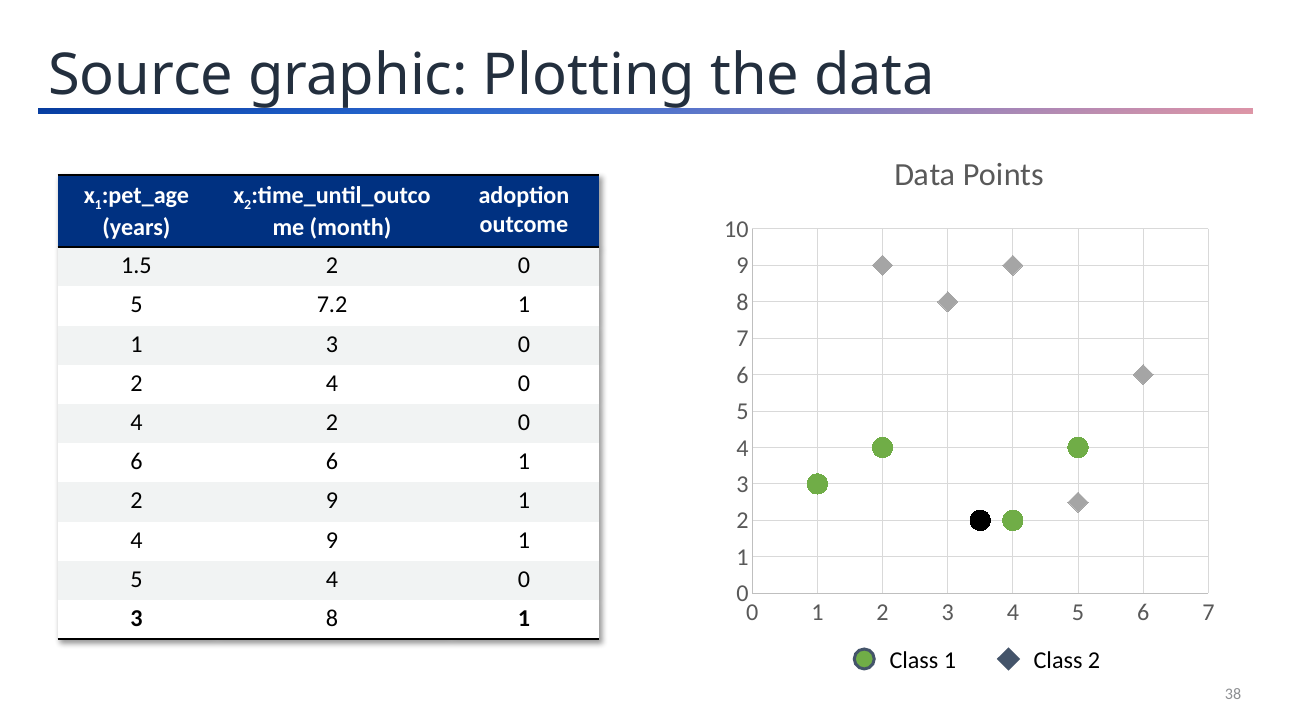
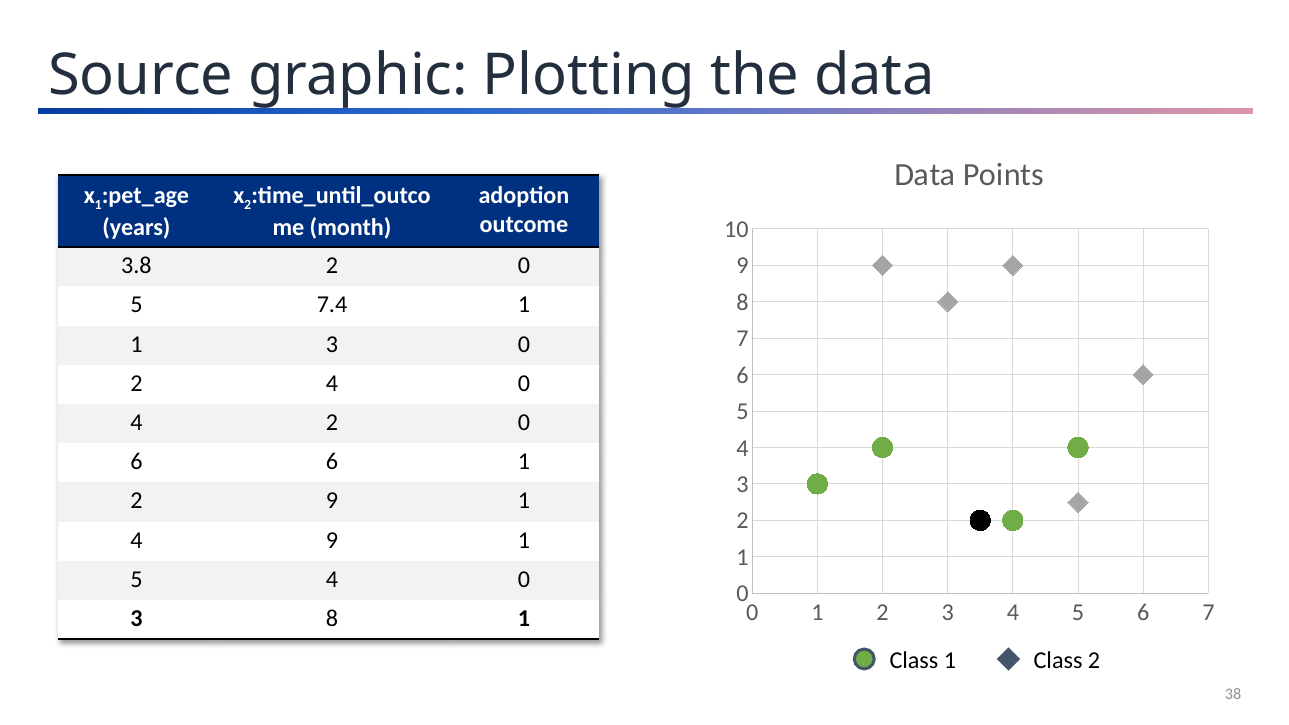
1.5: 1.5 -> 3.8
7.2: 7.2 -> 7.4
